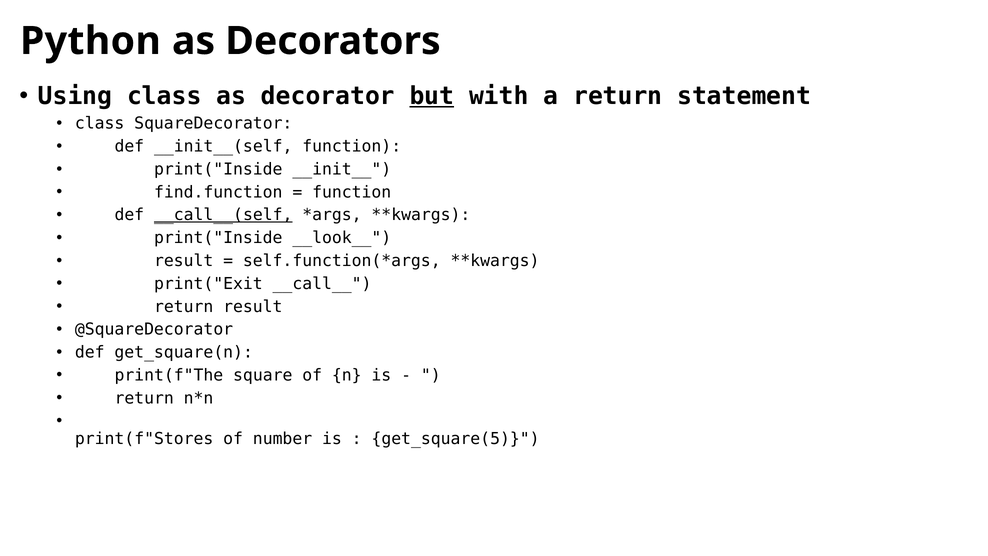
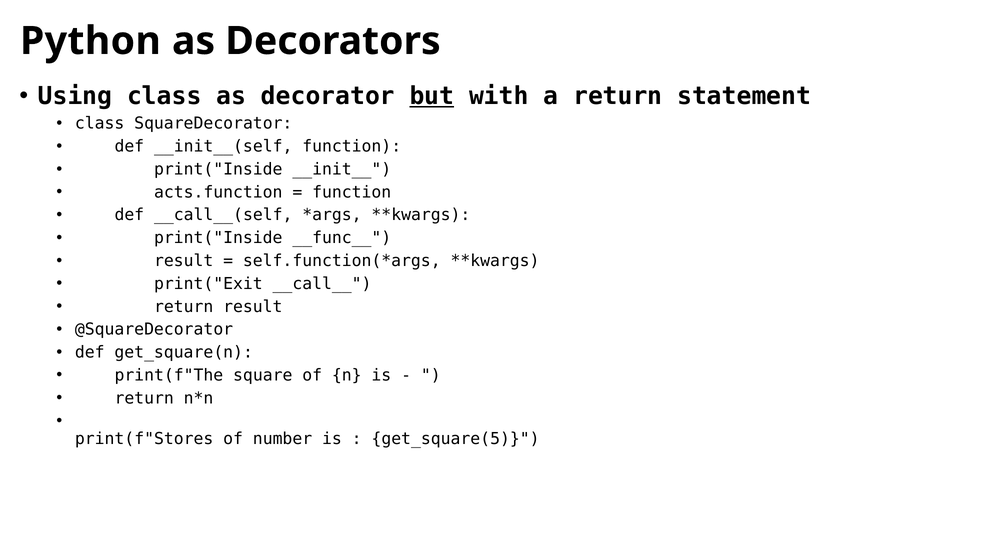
find.function: find.function -> acts.function
__call__(self underline: present -> none
__look__: __look__ -> __func__
